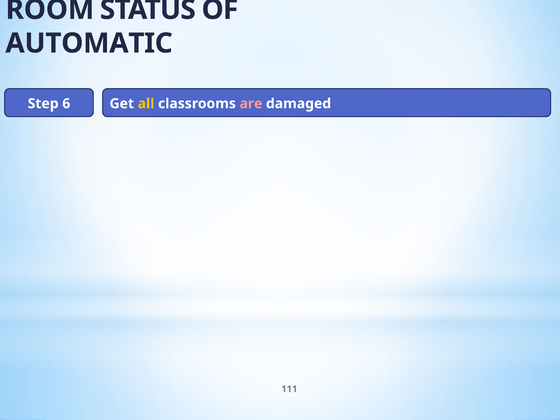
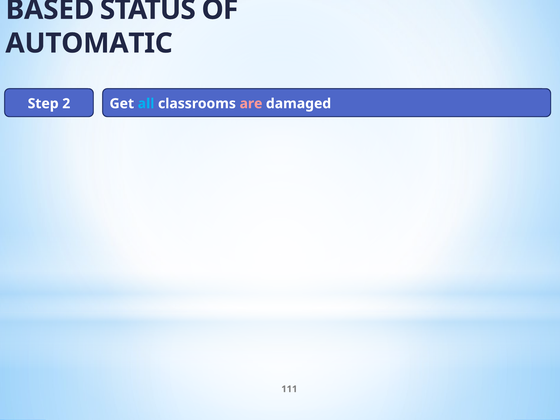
ROOM: ROOM -> BASED
6: 6 -> 2
all colour: yellow -> light blue
